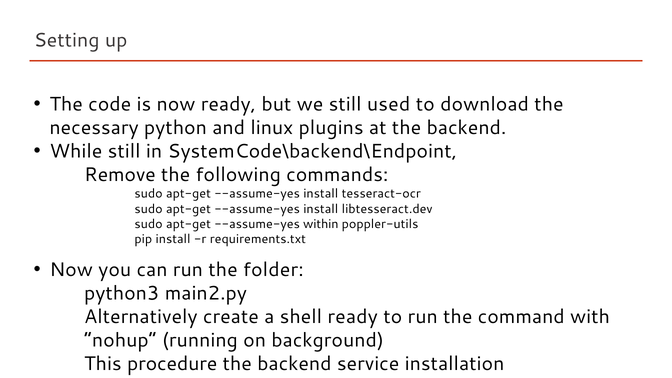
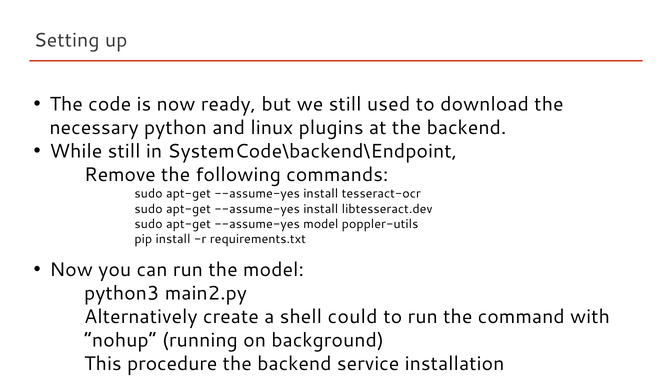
--assume-yes within: within -> model
the folder: folder -> model
shell ready: ready -> could
